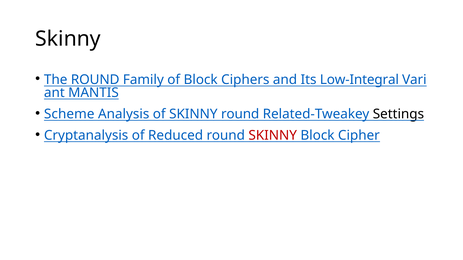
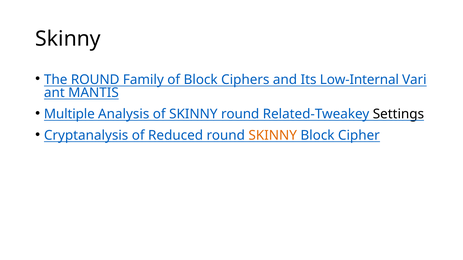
Low-Integral: Low-Integral -> Low-Internal
Scheme: Scheme -> Multiple
SKINNY at (273, 136) colour: red -> orange
